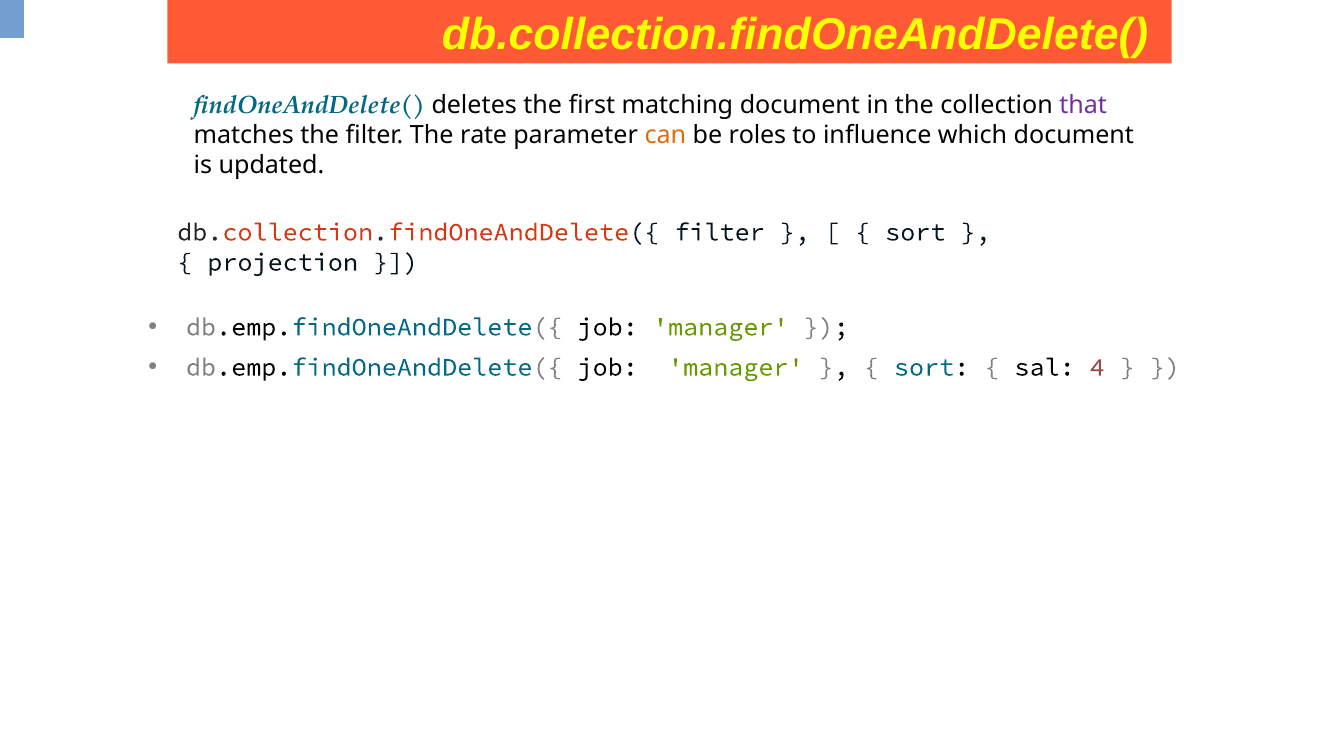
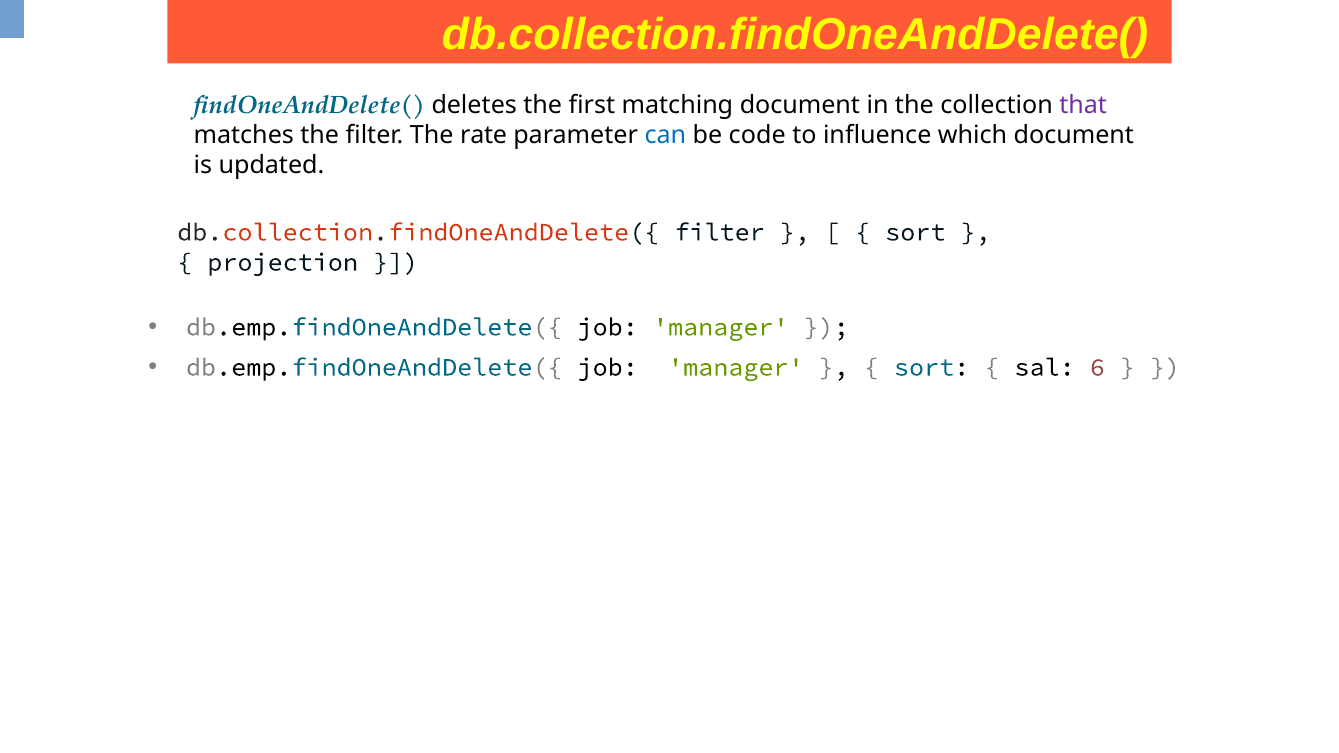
can colour: orange -> blue
roles: roles -> code
4: 4 -> 6
